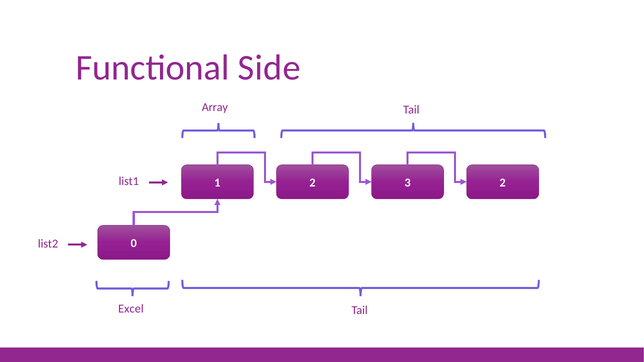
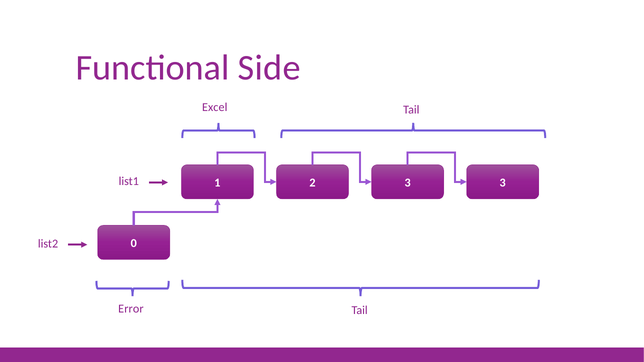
Array: Array -> Excel
2 at (503, 183): 2 -> 3
Excel: Excel -> Error
